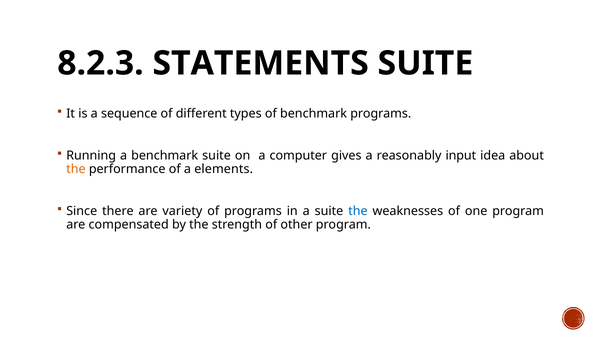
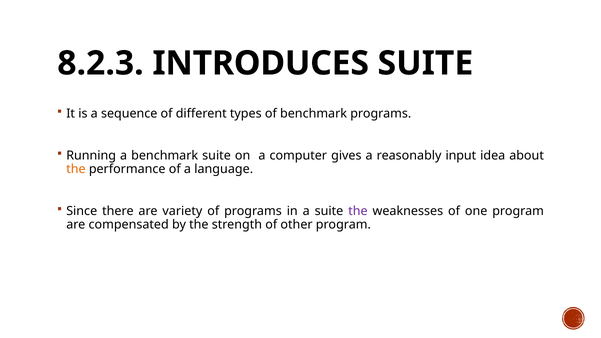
STATEMENTS: STATEMENTS -> INTRODUCES
elements: elements -> language
the at (358, 211) colour: blue -> purple
